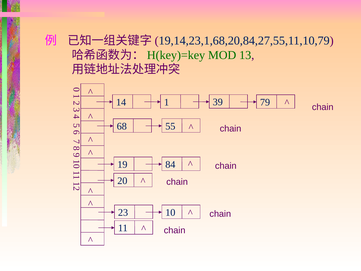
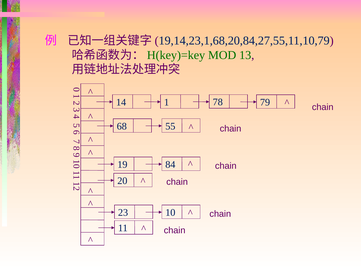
39: 39 -> 78
